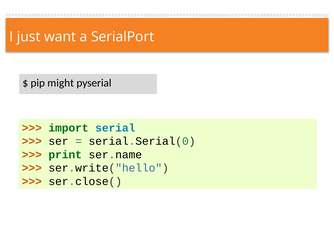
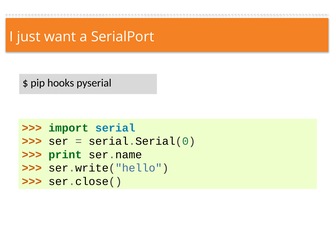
might: might -> hooks
